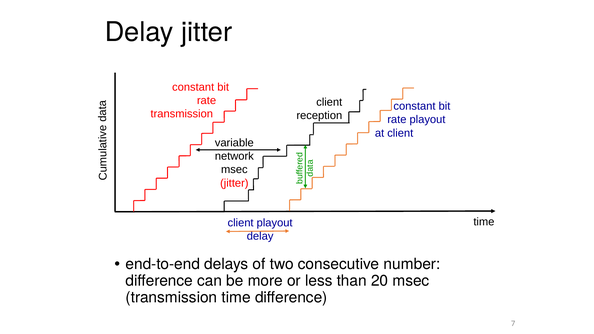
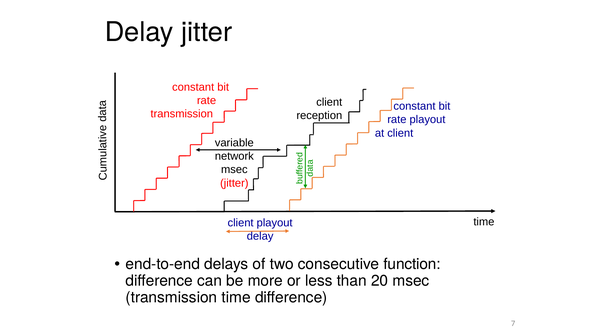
number: number -> function
